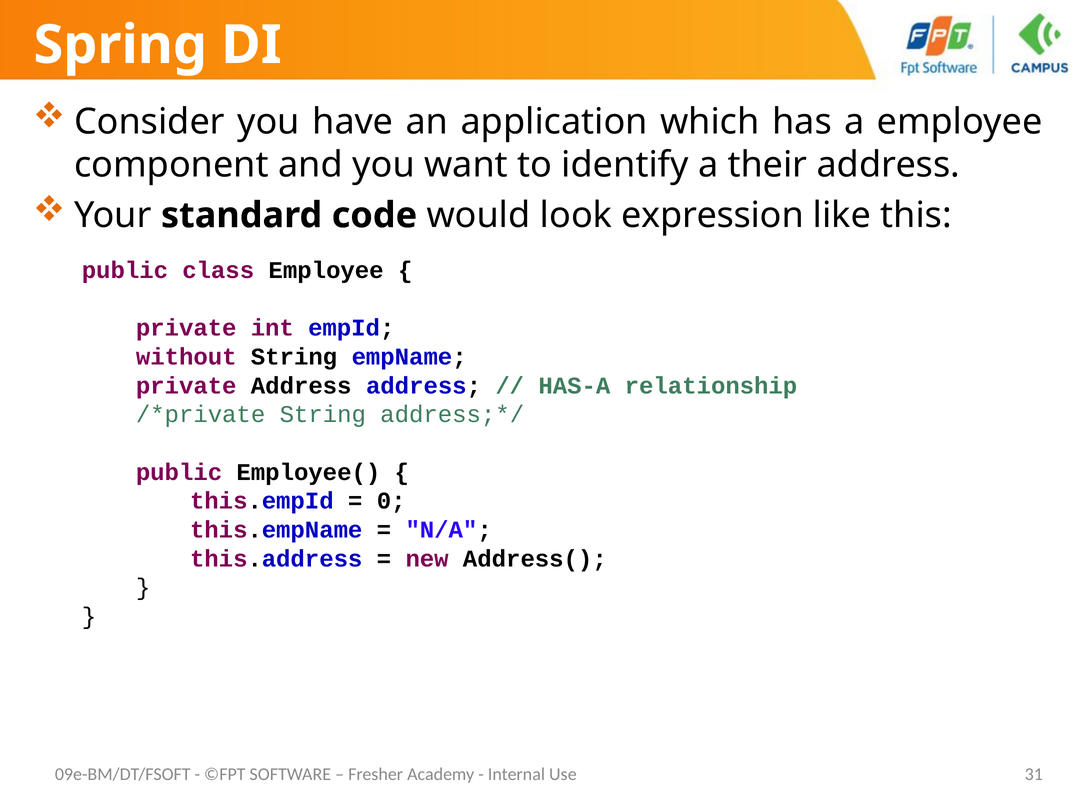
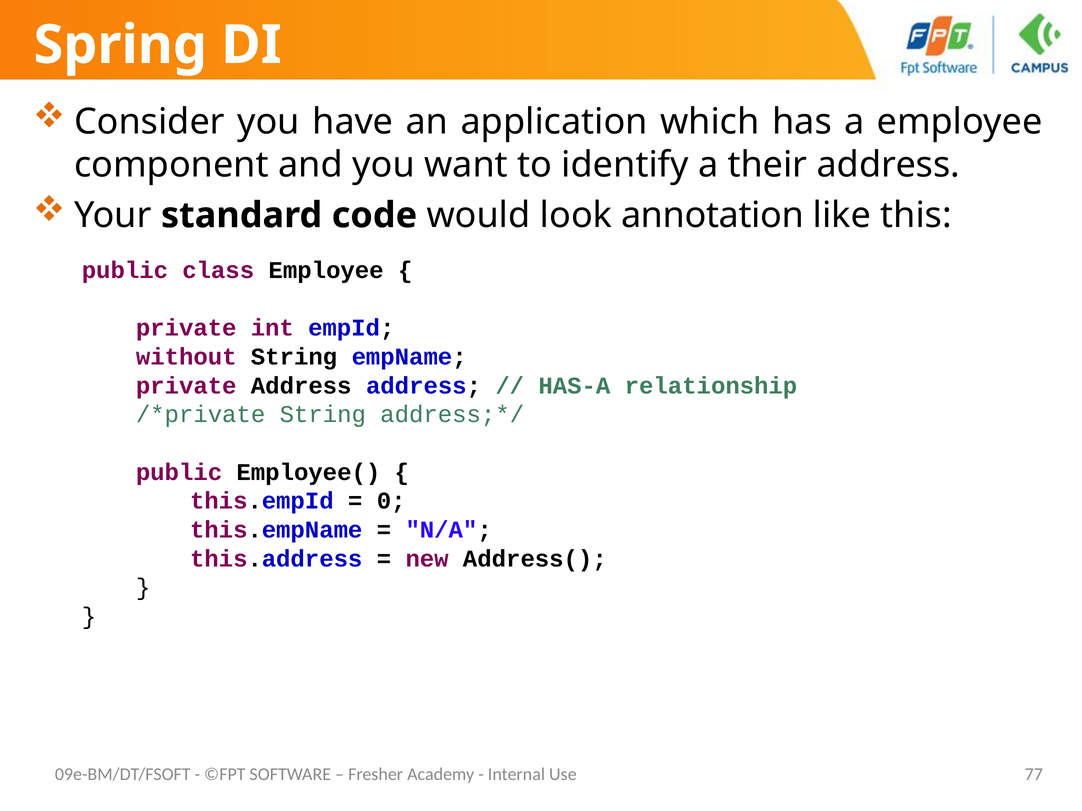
expression: expression -> annotation
31: 31 -> 77
